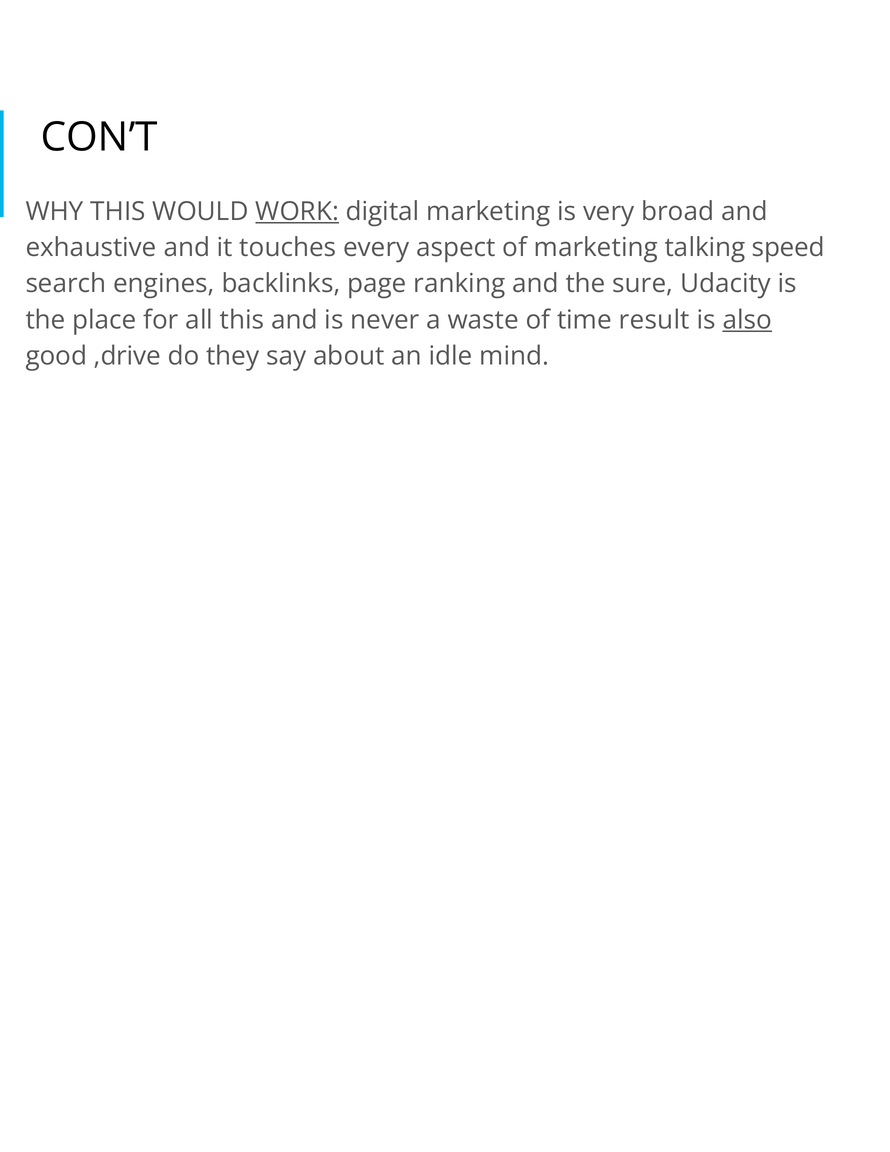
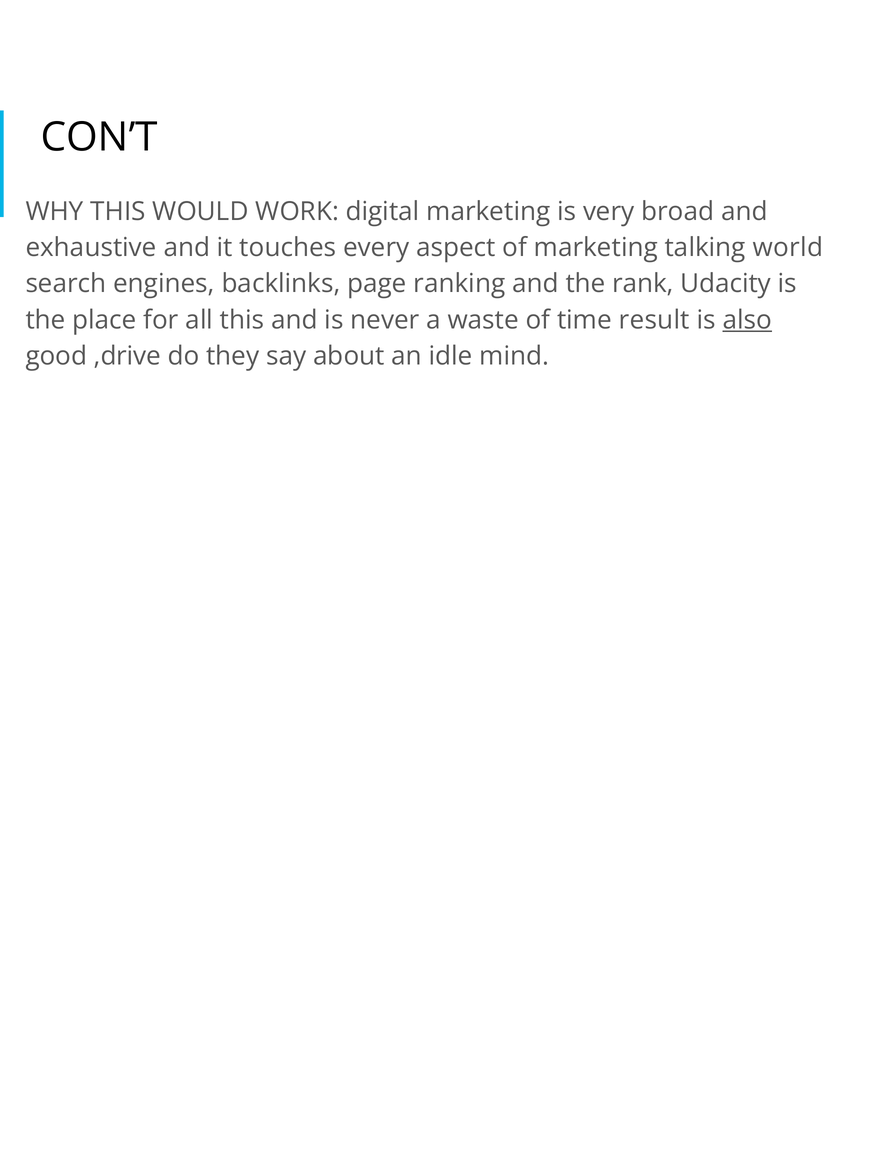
WORK underline: present -> none
speed: speed -> world
sure: sure -> rank
